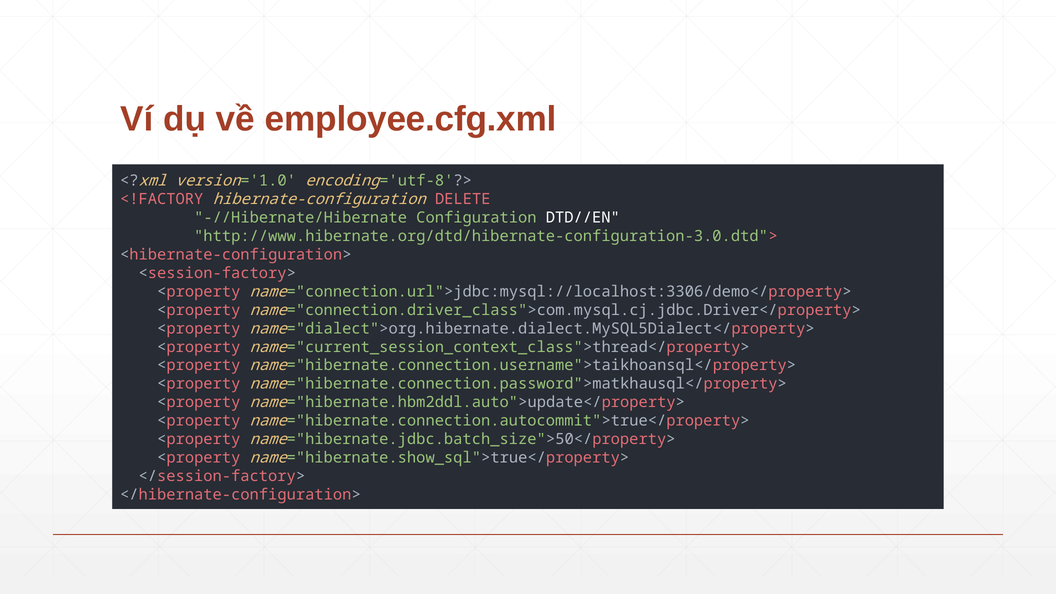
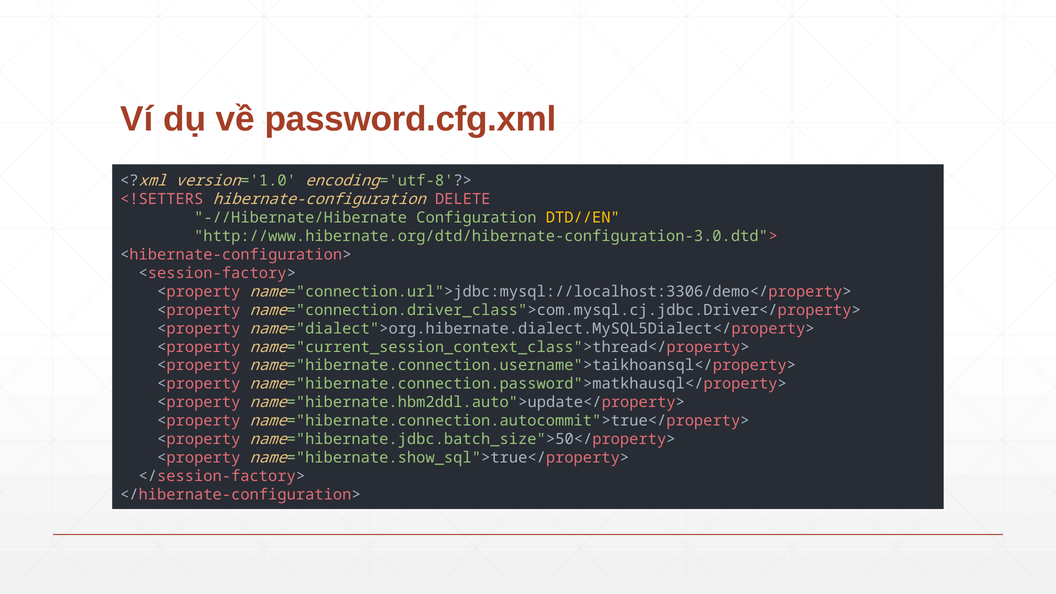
employee.cfg.xml: employee.cfg.xml -> password.cfg.xml
<!FACTORY: <!FACTORY -> <!SETTERS
DTD//EN colour: white -> yellow
